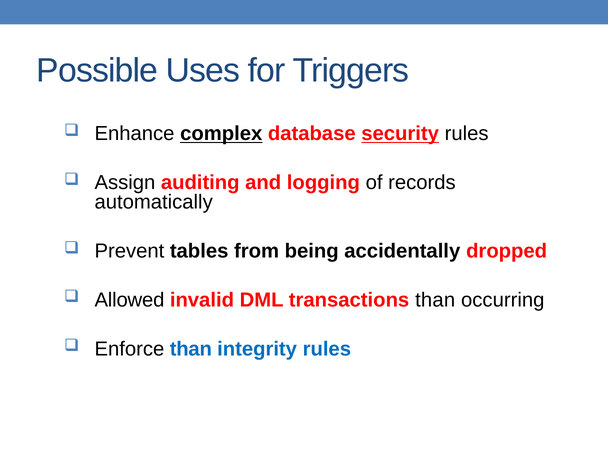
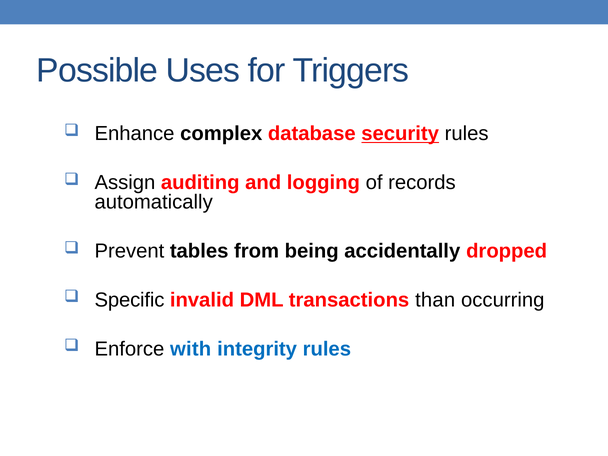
complex underline: present -> none
Allowed: Allowed -> Specific
Enforce than: than -> with
